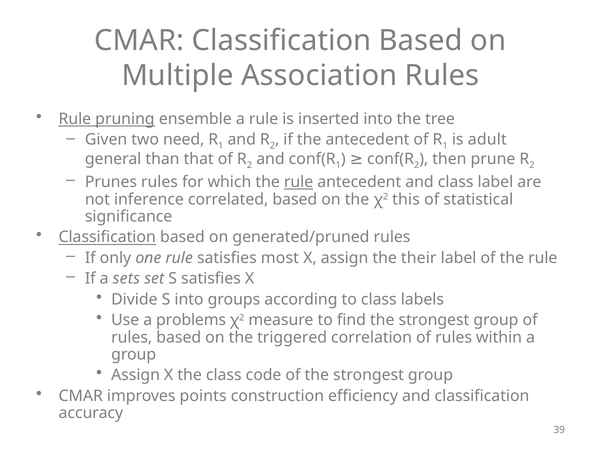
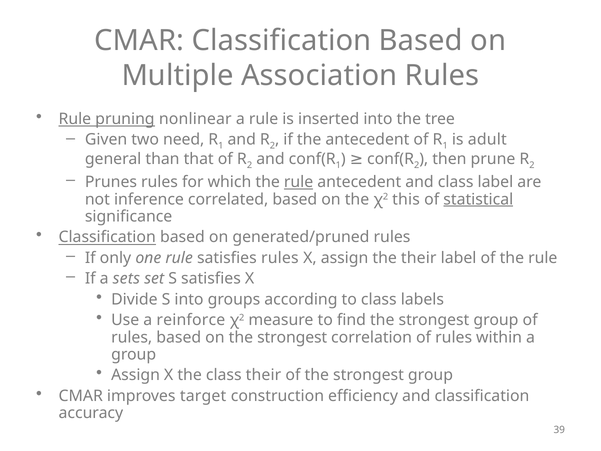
ensemble: ensemble -> nonlinear
statistical underline: none -> present
satisfies most: most -> rules
problems: problems -> reinforce
on the triggered: triggered -> strongest
class code: code -> their
points: points -> target
